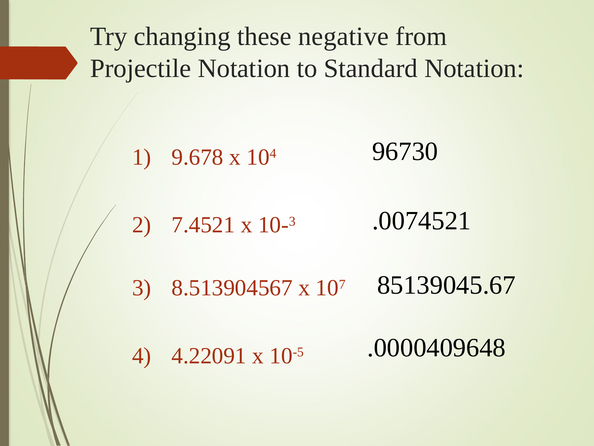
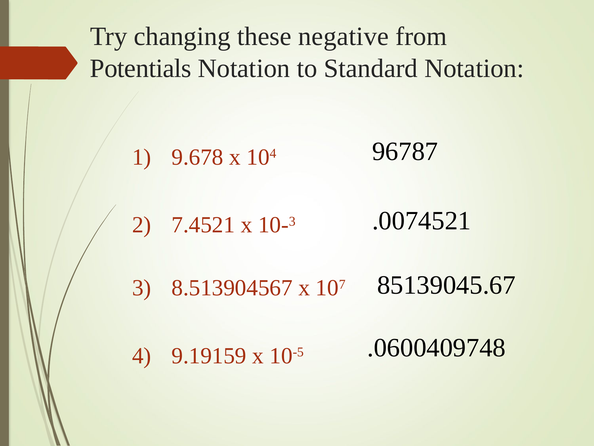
Projectile: Projectile -> Potentials
96730: 96730 -> 96787
.0000409648: .0000409648 -> .0600409748
4.22091: 4.22091 -> 9.19159
